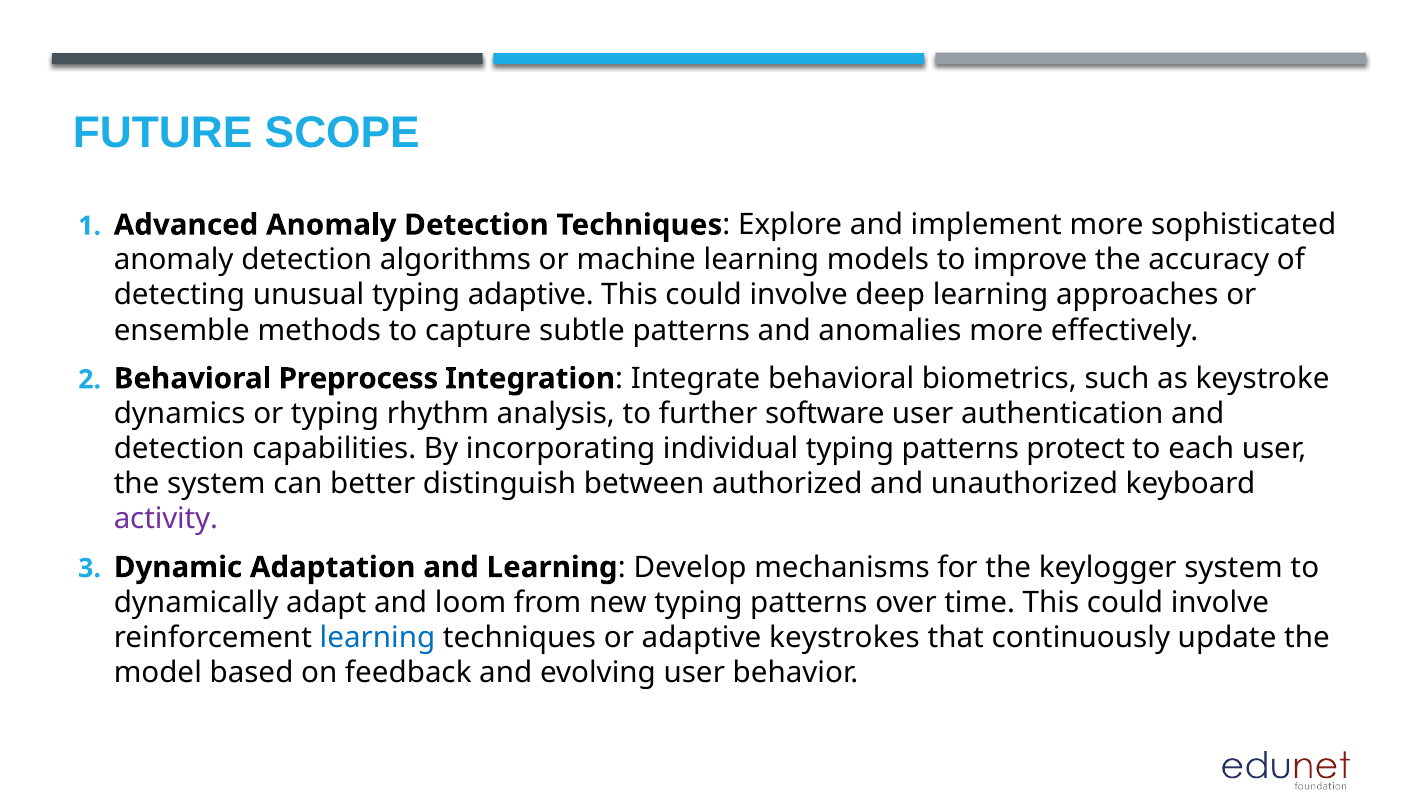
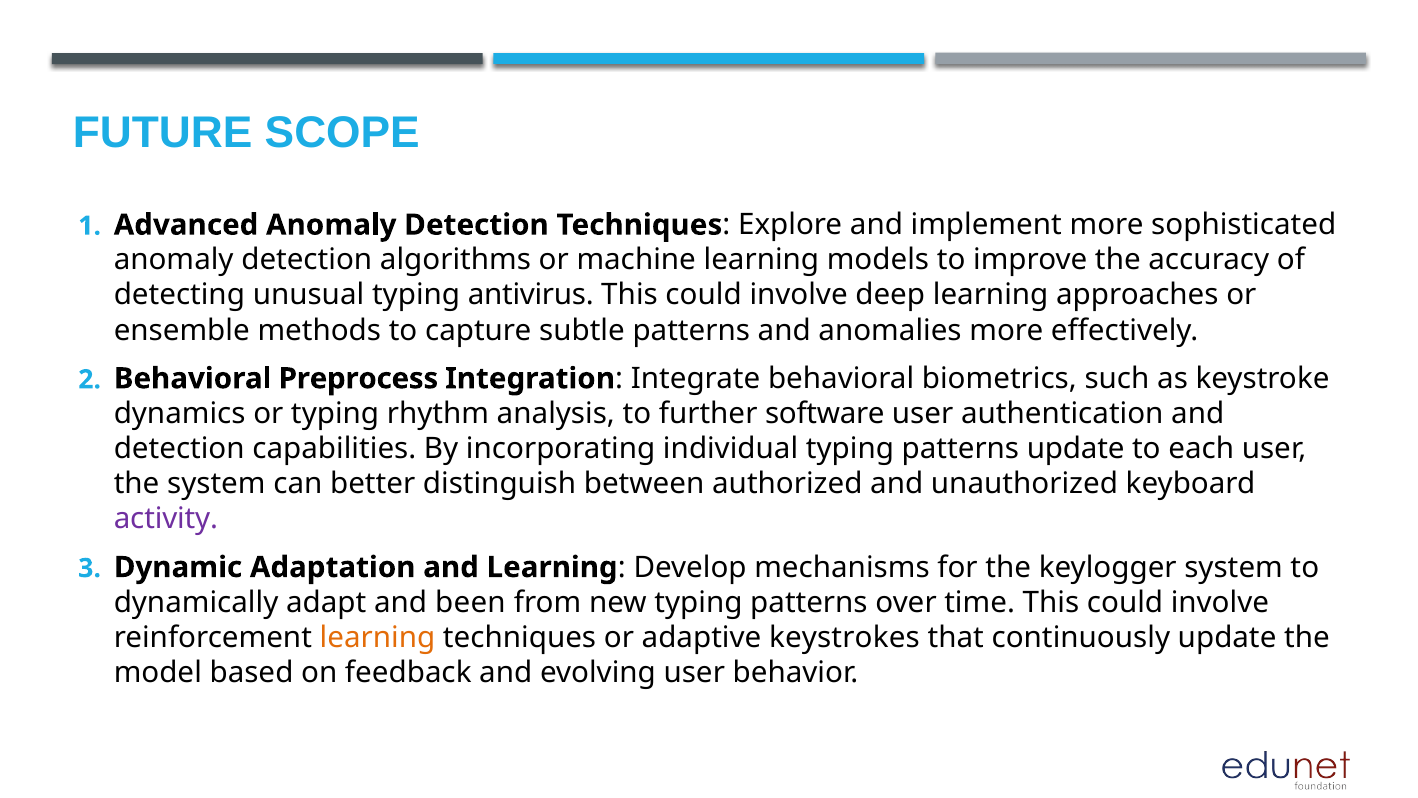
typing adaptive: adaptive -> antivirus
patterns protect: protect -> update
loom: loom -> been
learning at (377, 637) colour: blue -> orange
